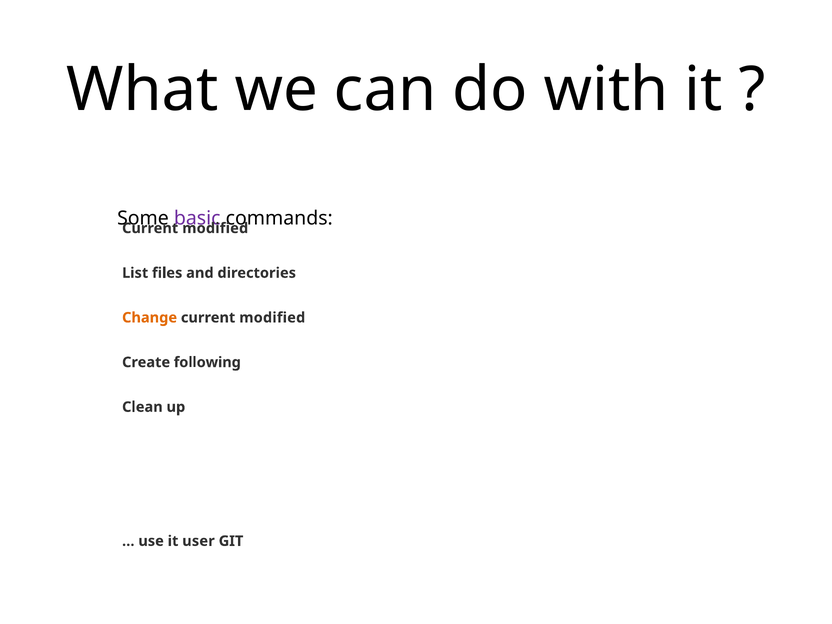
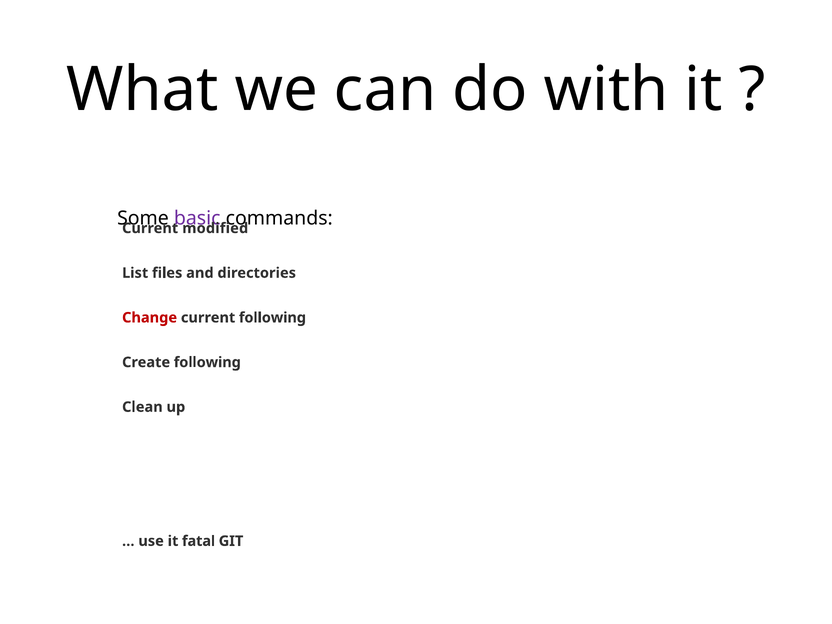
Change colour: orange -> red
modified at (272, 318): modified -> following
user: user -> fatal
